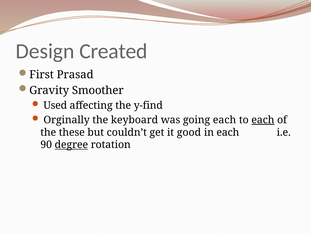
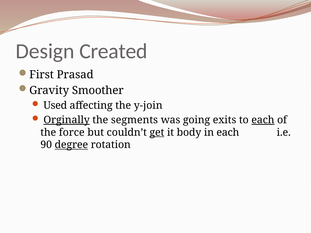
y-find: y-find -> y-join
Orginally underline: none -> present
keyboard: keyboard -> segments
going each: each -> exits
these: these -> force
get underline: none -> present
good: good -> body
